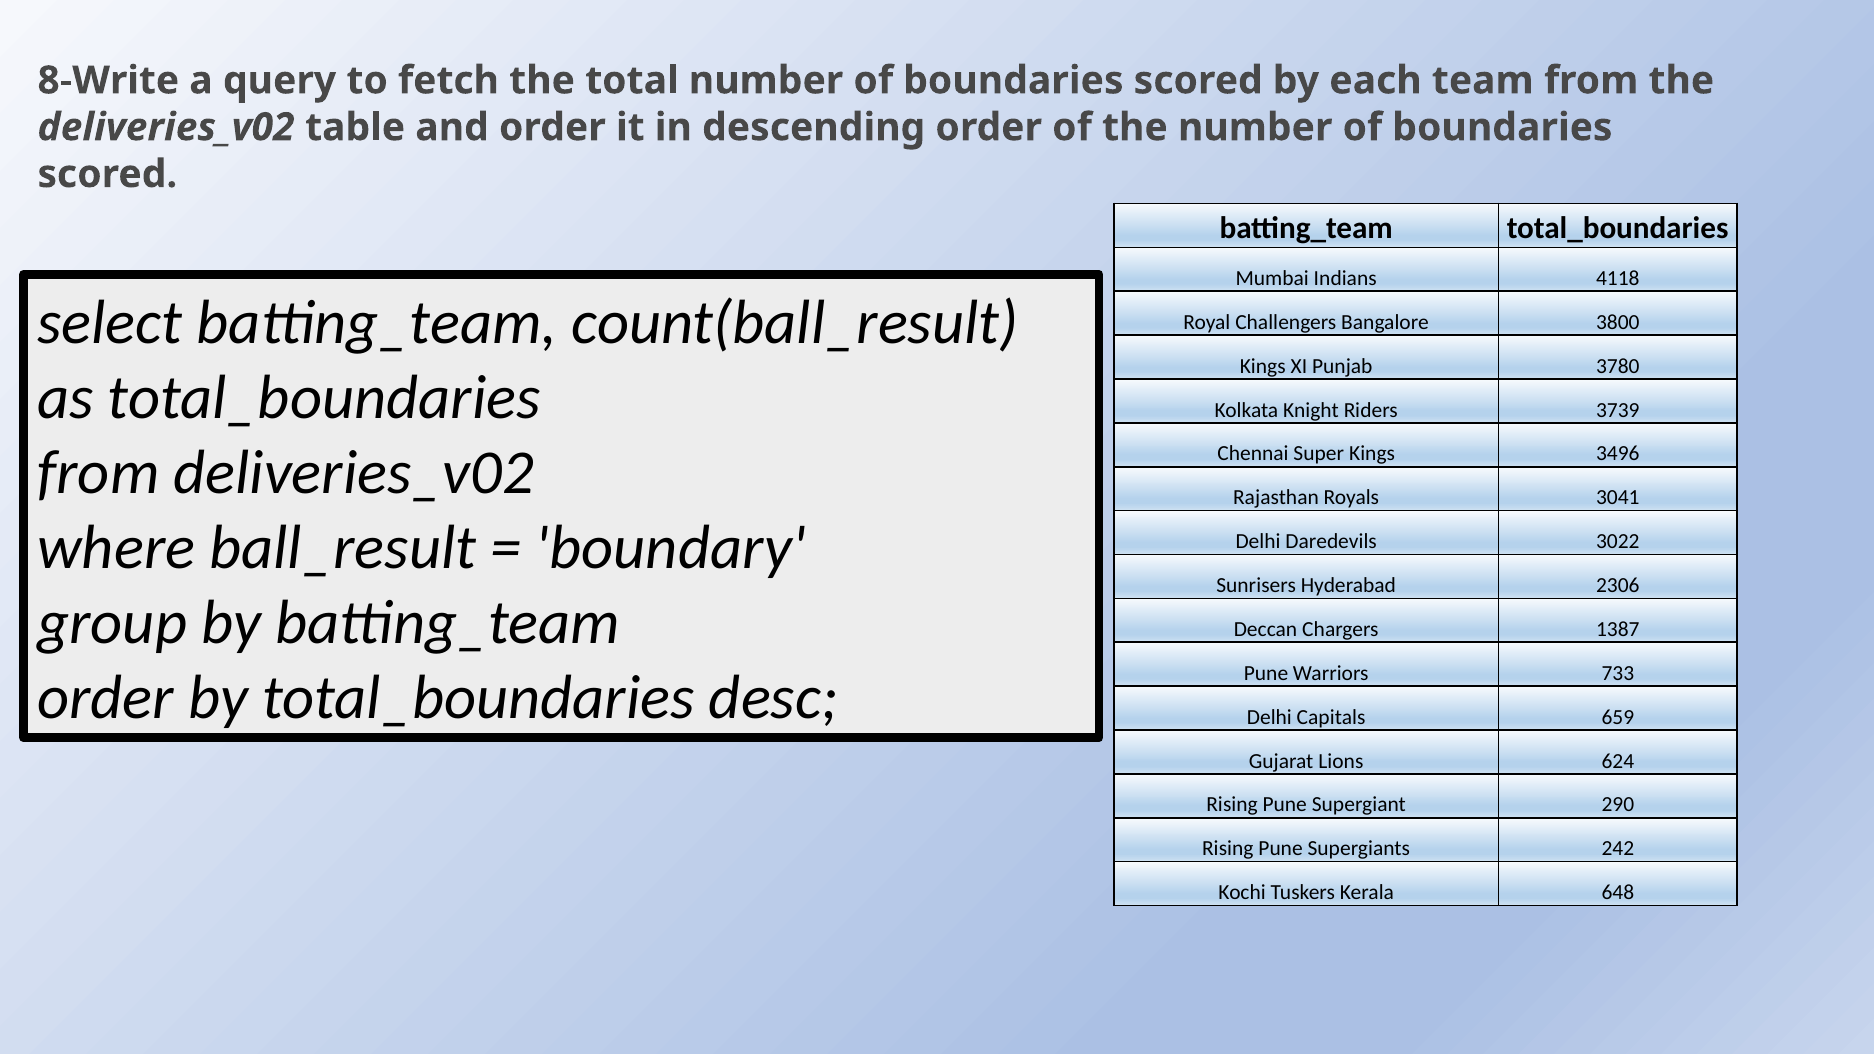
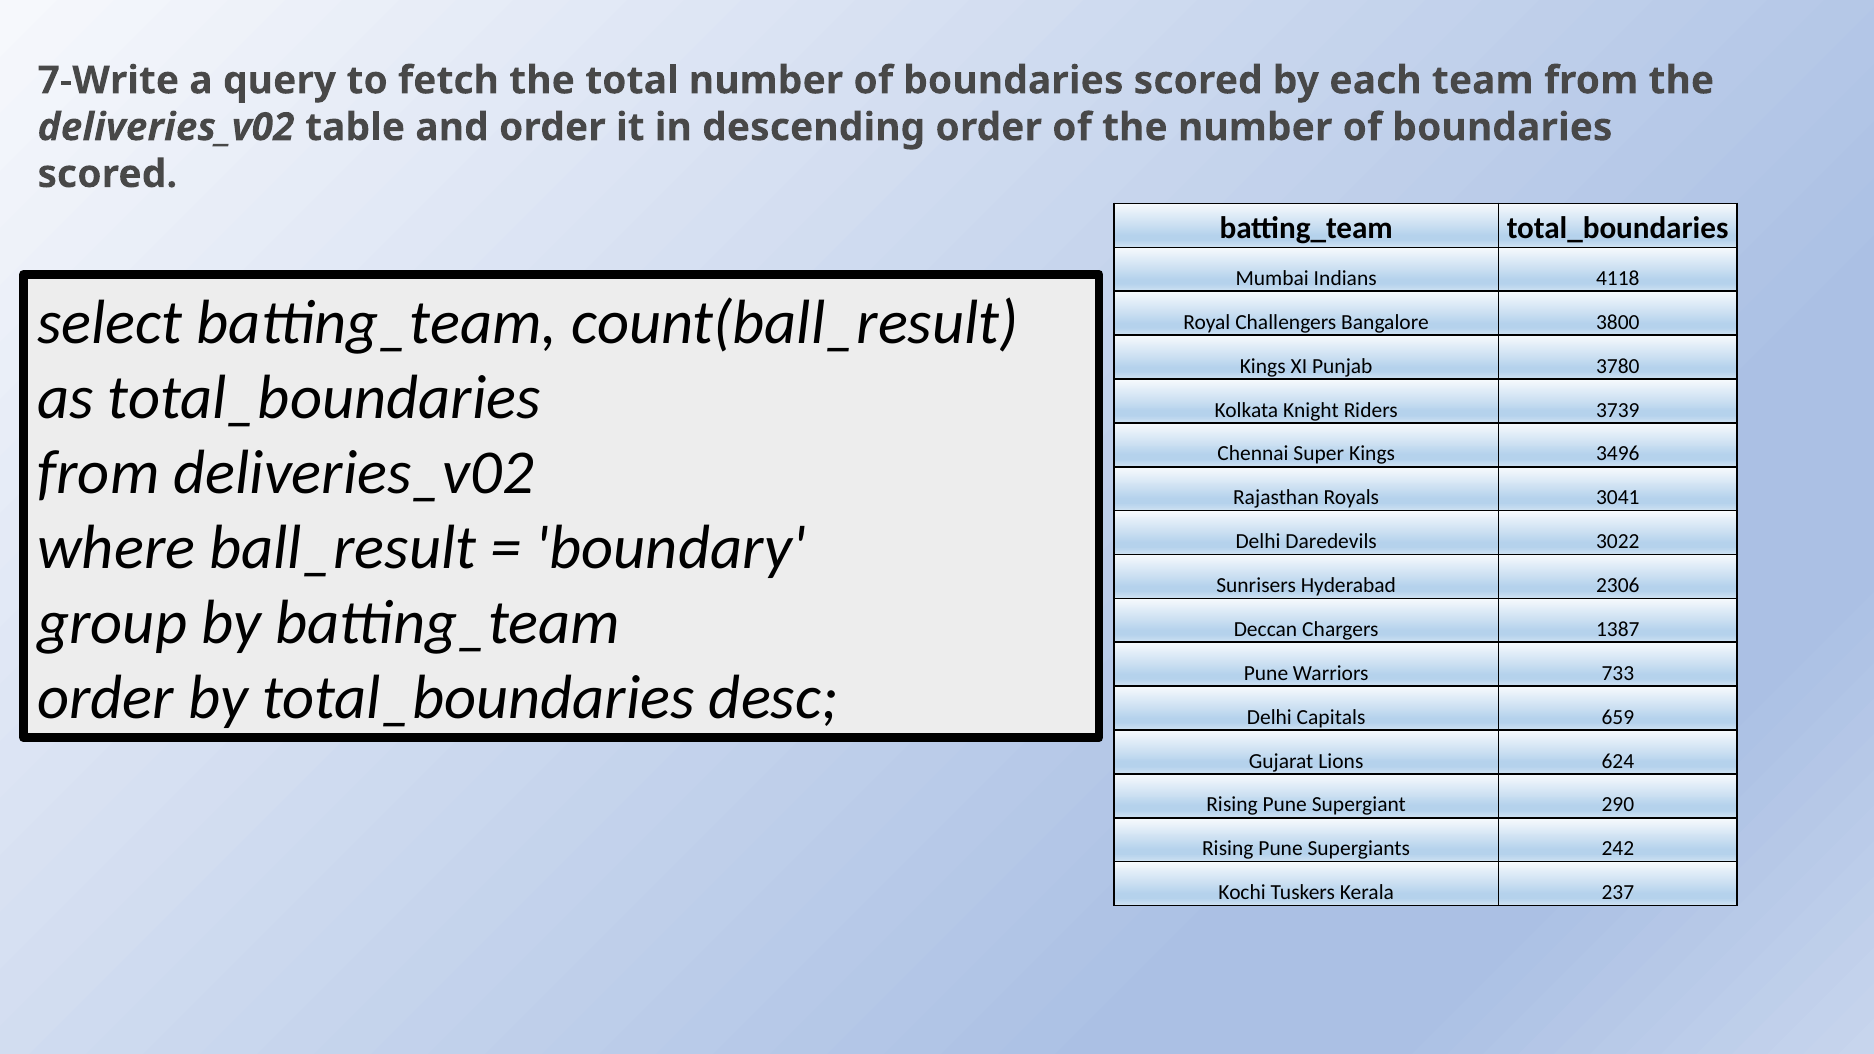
8-Write: 8-Write -> 7-Write
648: 648 -> 237
